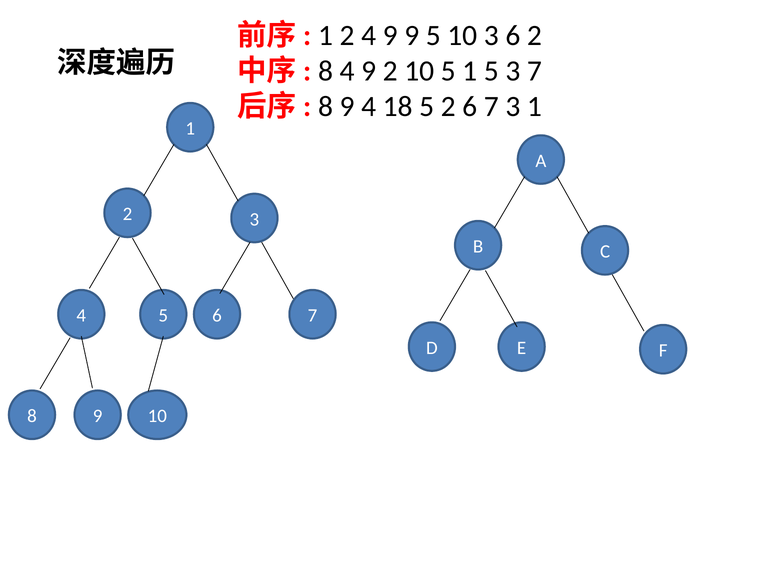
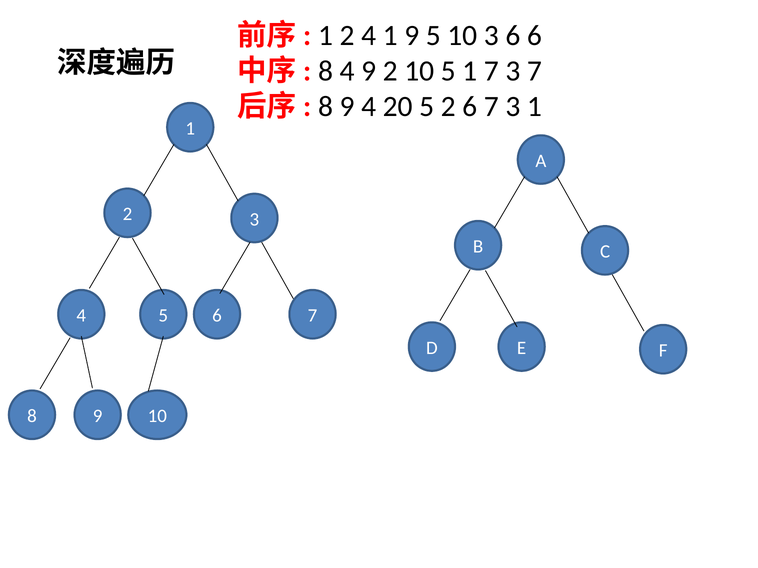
2 4 9: 9 -> 1
6 2: 2 -> 6
1 5: 5 -> 7
18: 18 -> 20
